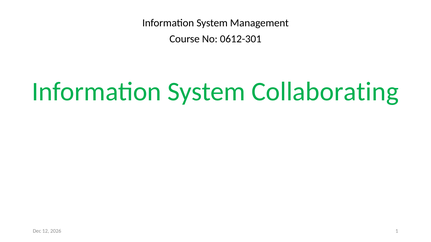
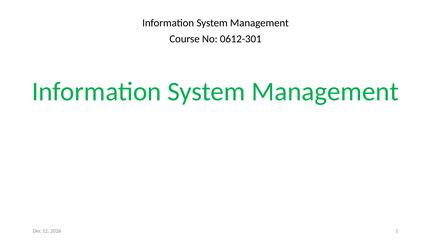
Collaborating at (325, 92): Collaborating -> Management
